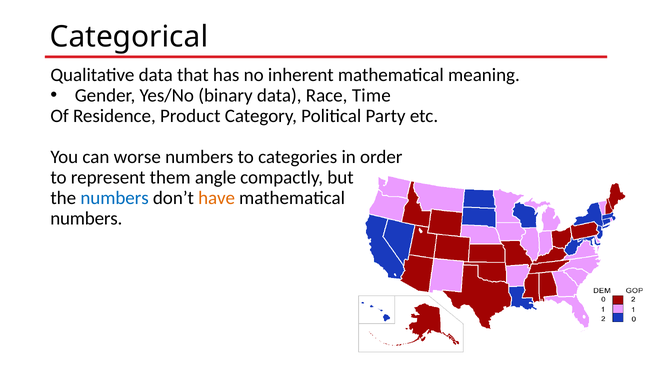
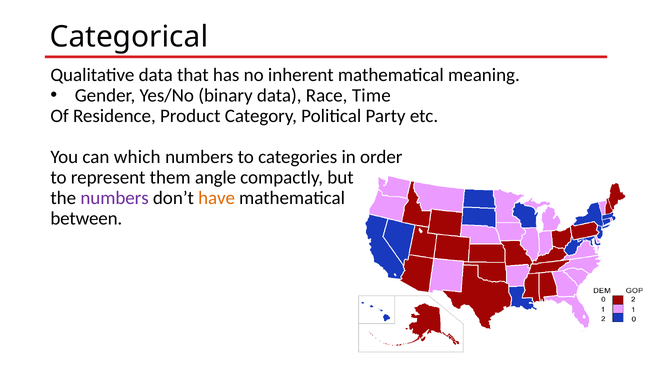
worse: worse -> which
numbers at (115, 198) colour: blue -> purple
numbers at (86, 219): numbers -> between
